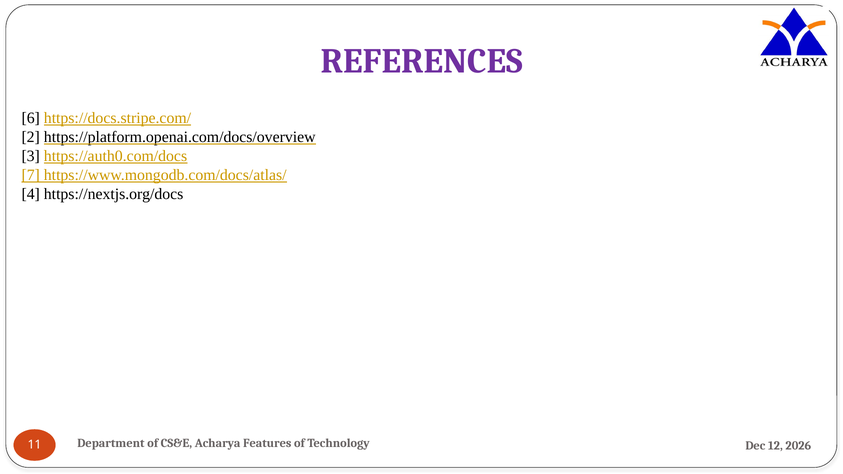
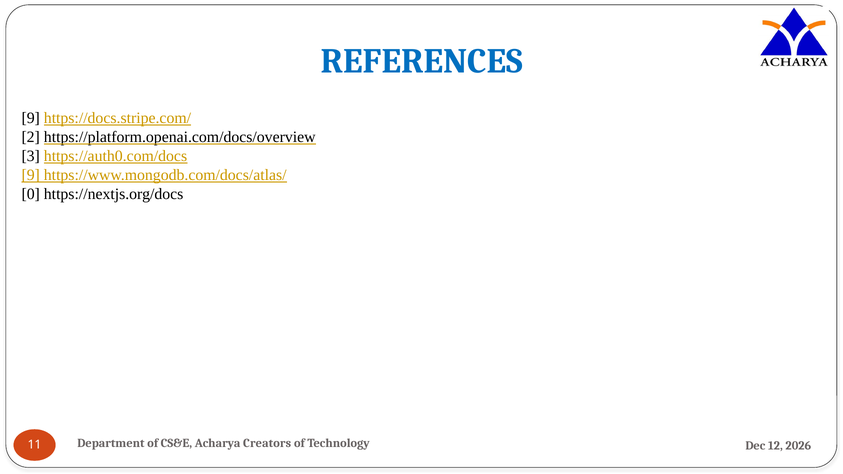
REFERENCES colour: purple -> blue
6 at (31, 118): 6 -> 9
7 at (31, 175): 7 -> 9
4: 4 -> 0
Features: Features -> Creators
